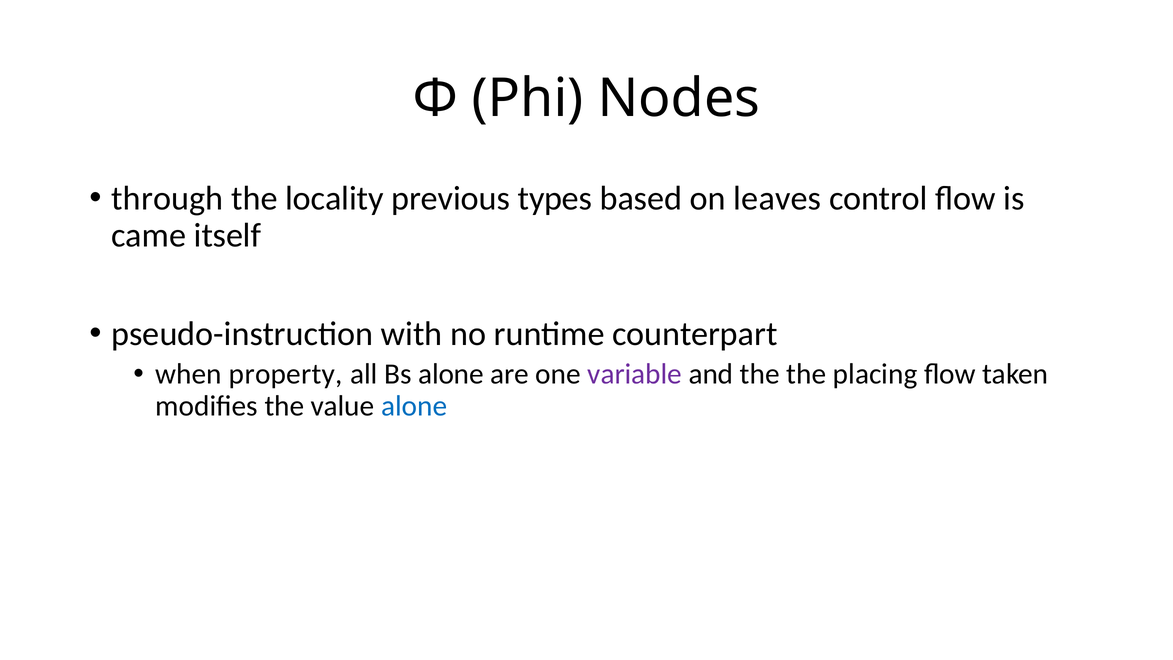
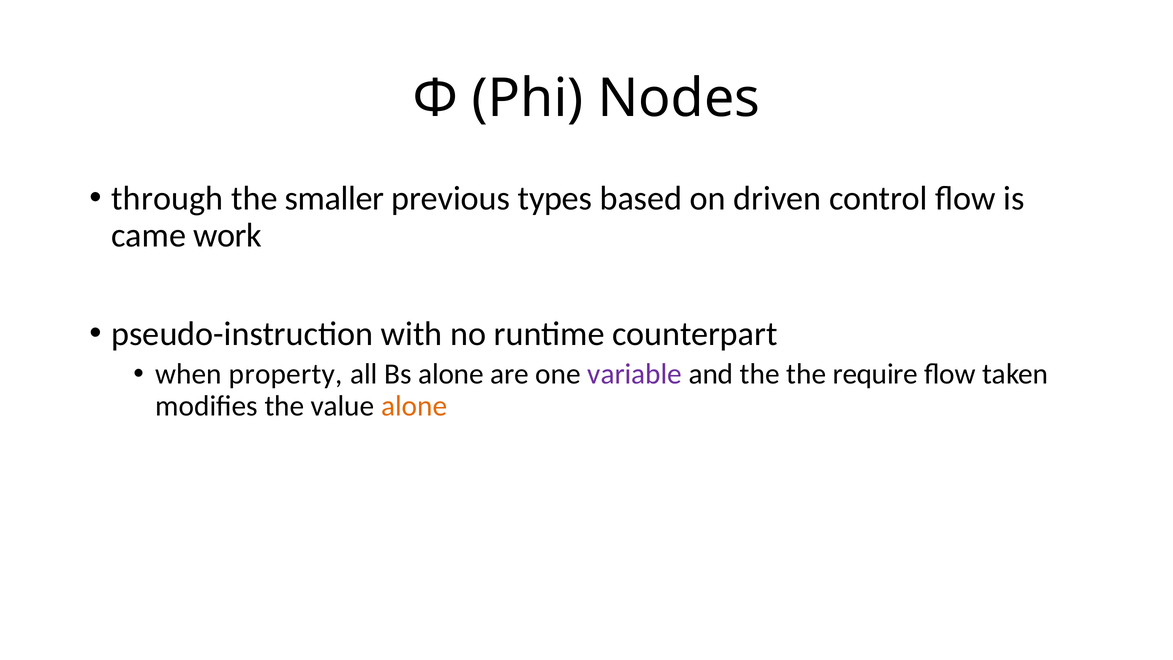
locality: locality -> smaller
leaves: leaves -> driven
itself: itself -> work
placing: placing -> require
alone at (414, 406) colour: blue -> orange
